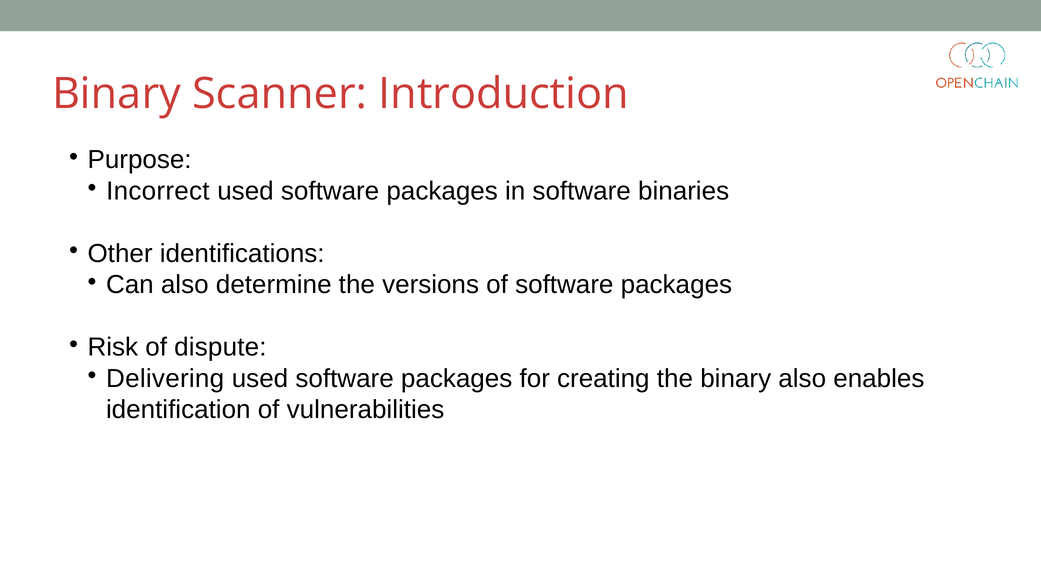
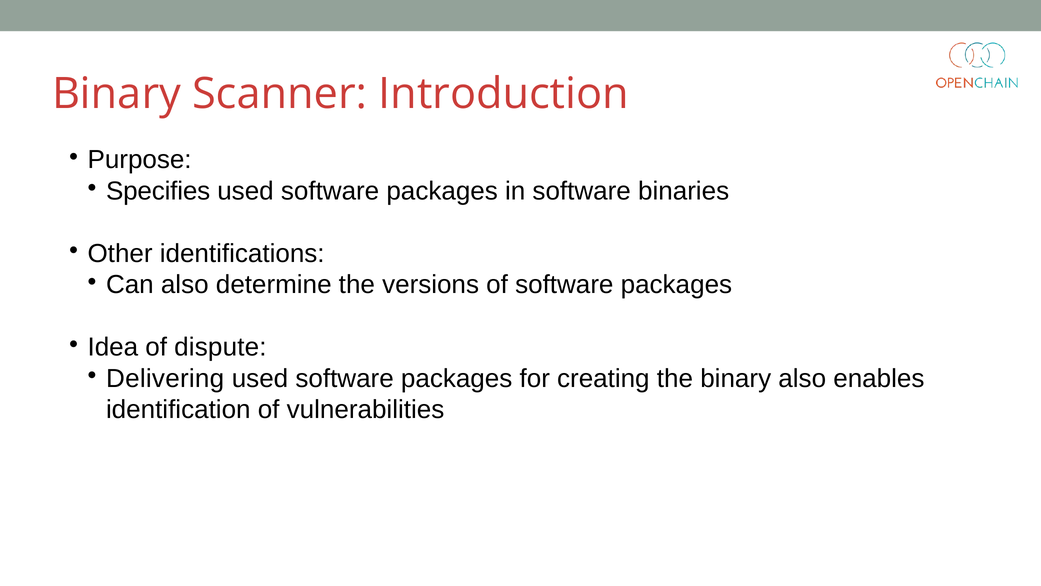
Incorrect: Incorrect -> Specifies
Risk: Risk -> Idea
